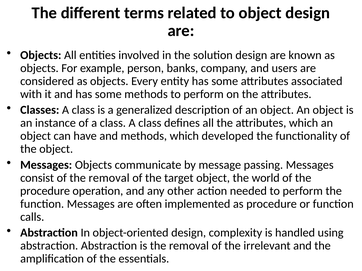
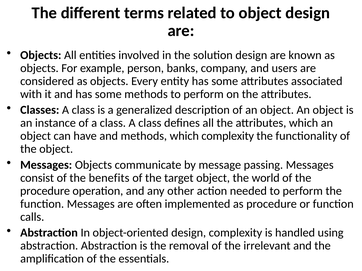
which developed: developed -> complexity
of the removal: removal -> benefits
